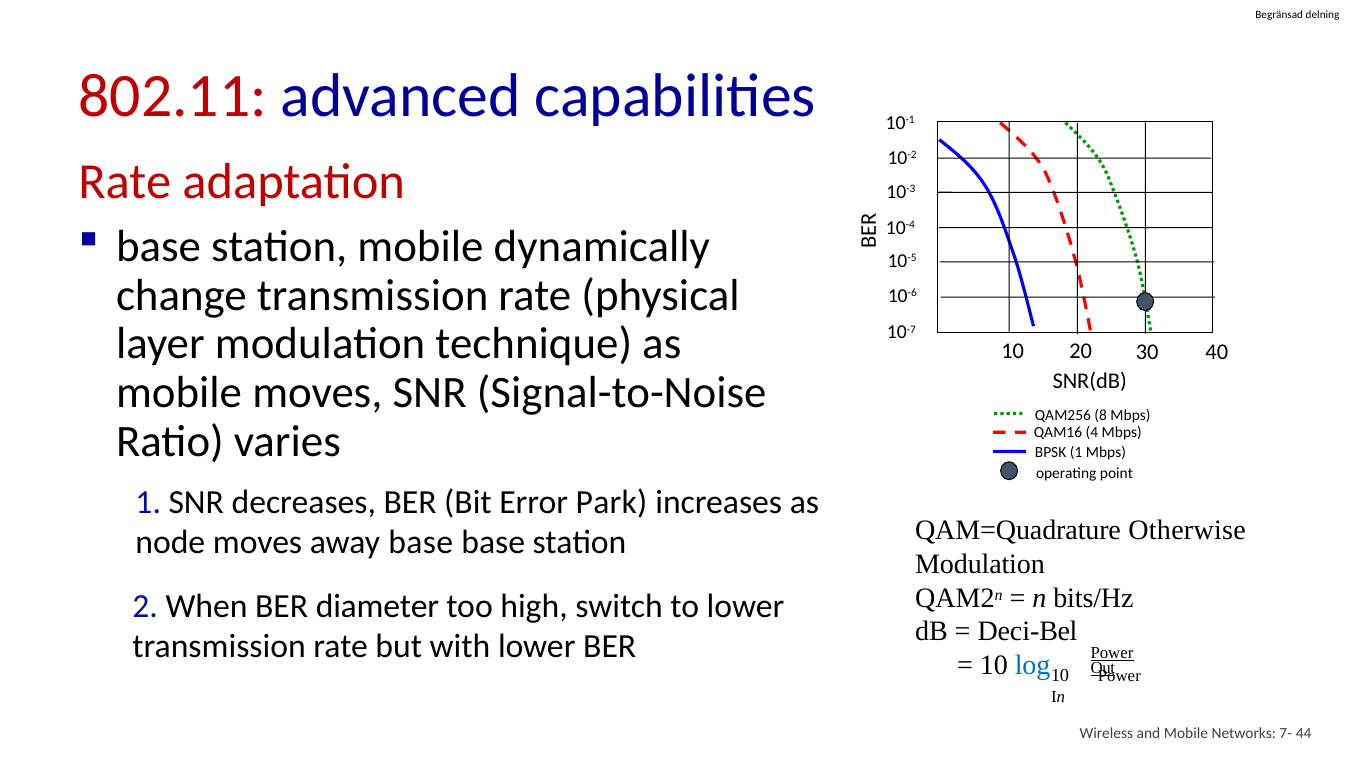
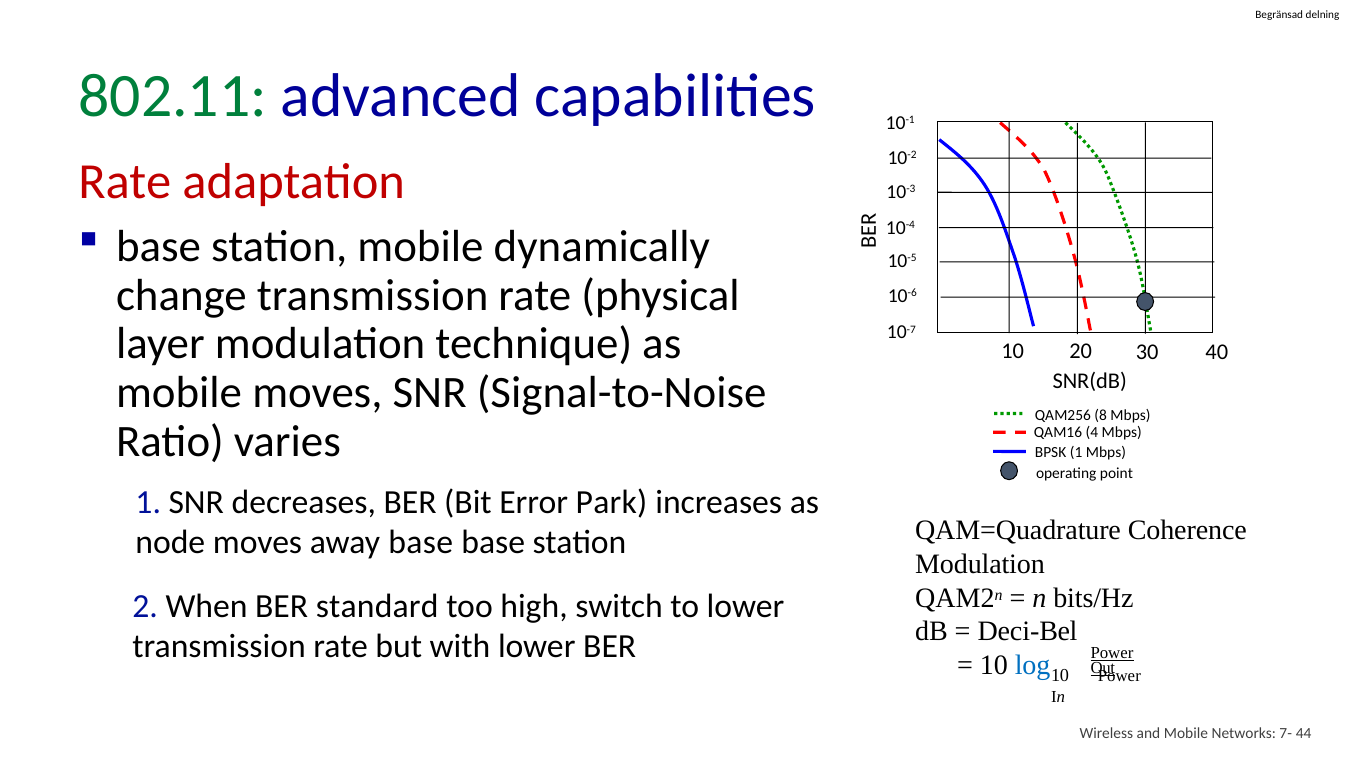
802.11 colour: red -> green
Otherwise: Otherwise -> Coherence
diameter: diameter -> standard
